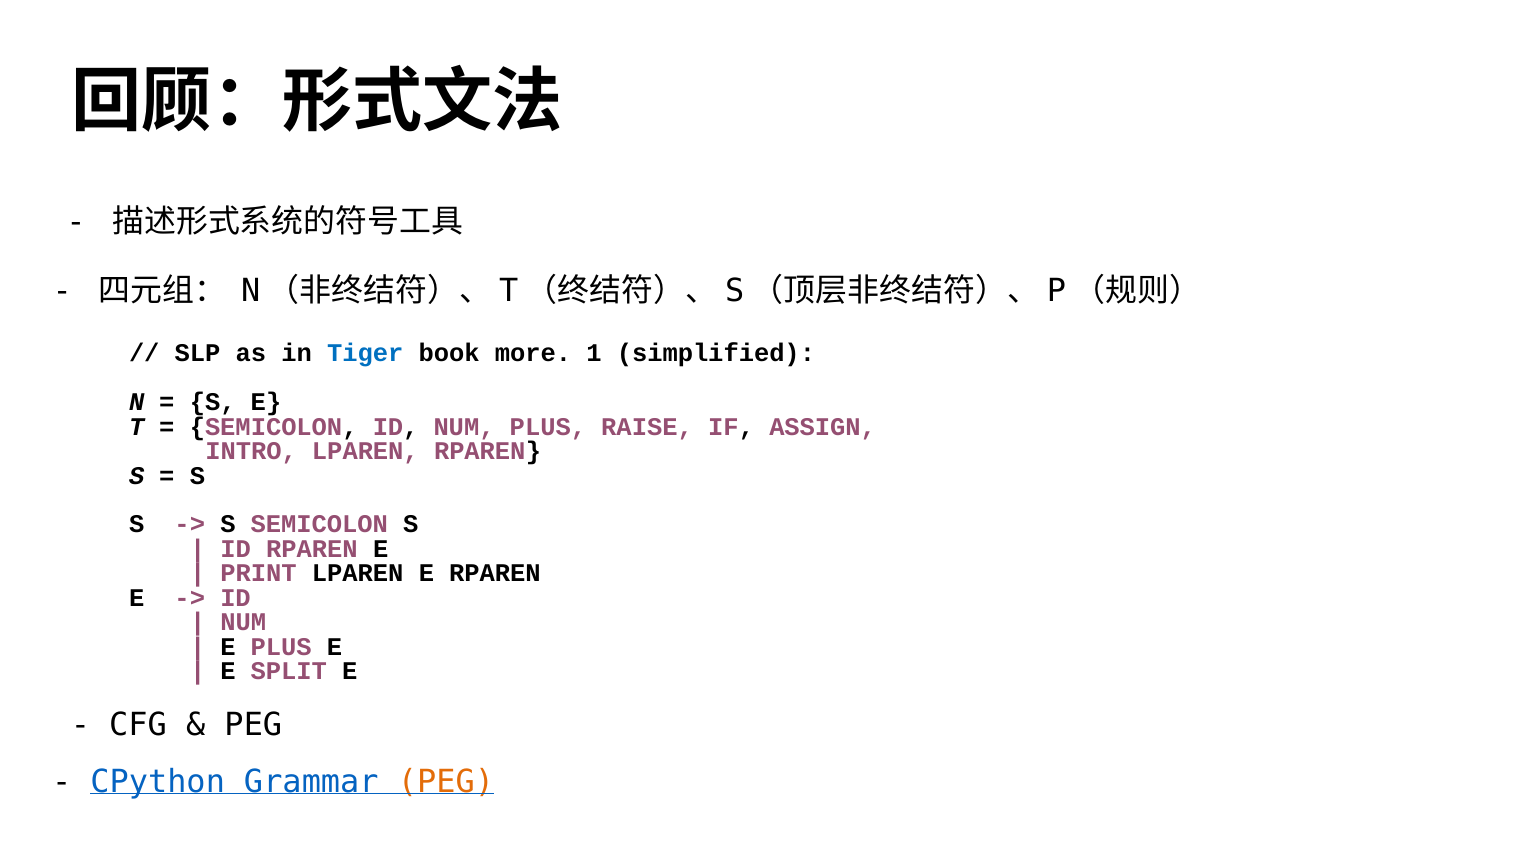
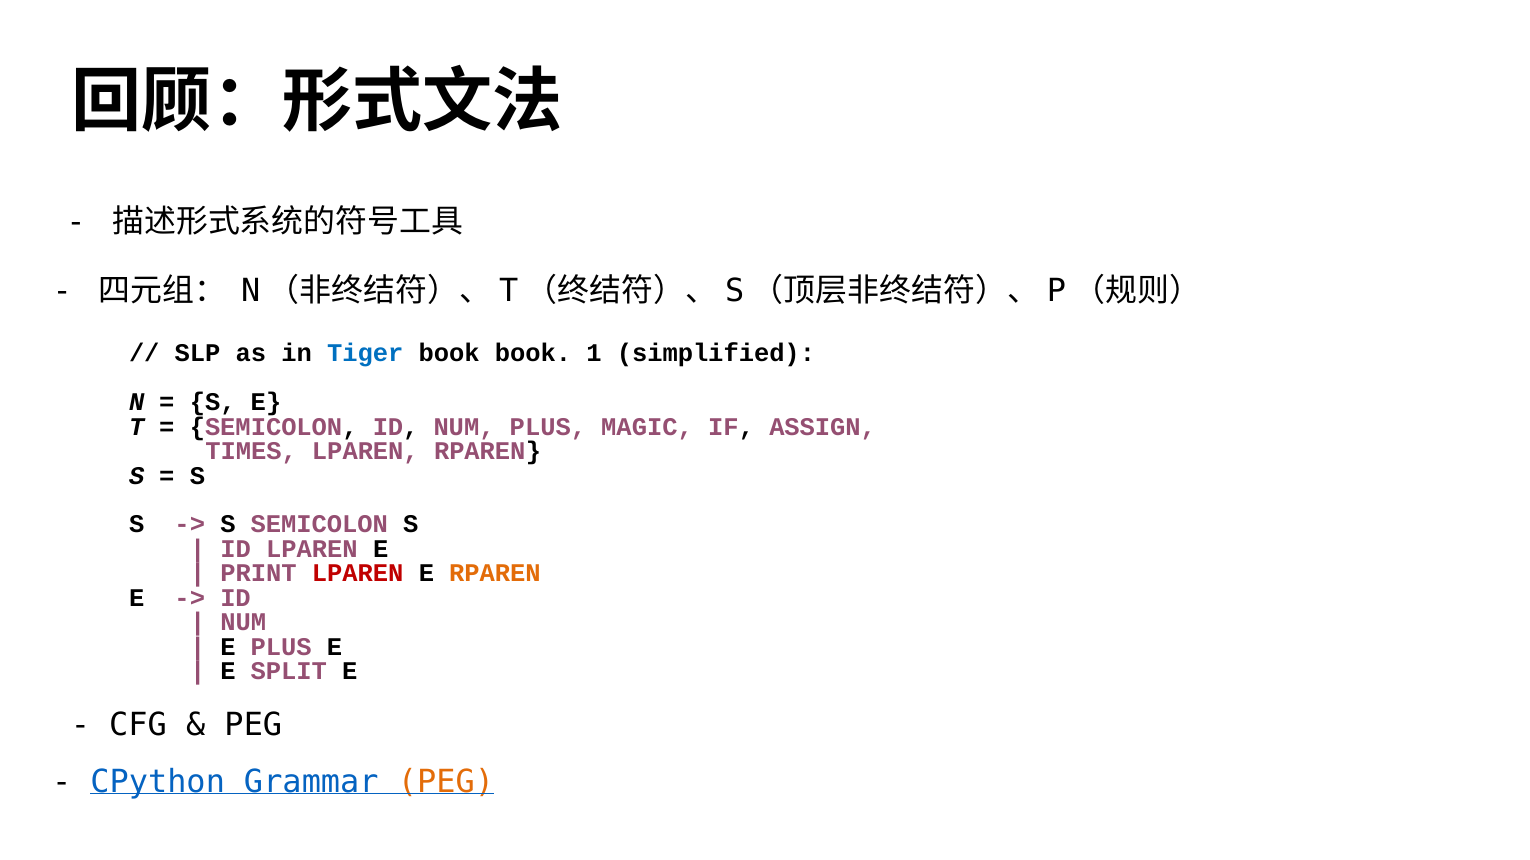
book more: more -> book
RAISE: RAISE -> MAGIC
INTRO: INTRO -> TIMES
ID RPAREN: RPAREN -> LPAREN
LPAREN at (358, 574) colour: black -> red
RPAREN at (495, 574) colour: black -> orange
